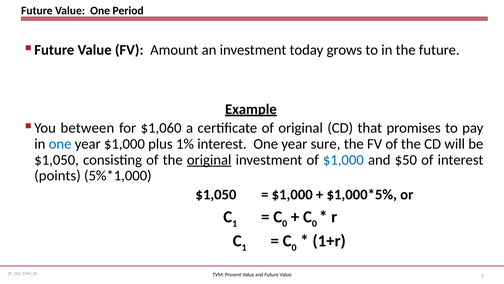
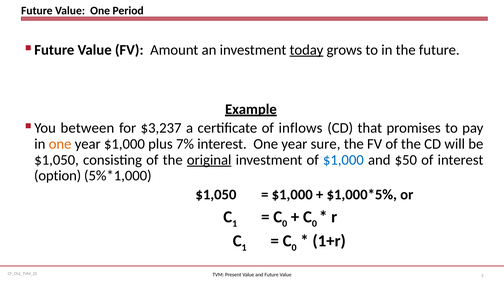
today underline: none -> present
$1,060: $1,060 -> $3,237
of original: original -> inflows
one at (60, 144) colour: blue -> orange
1%: 1% -> 7%
points: points -> option
